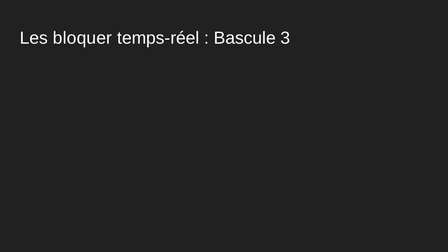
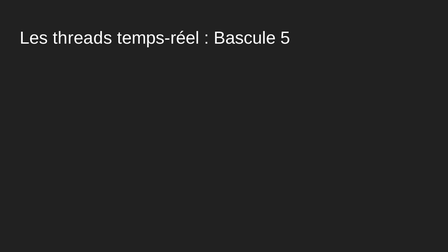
bloquer: bloquer -> threads
3: 3 -> 5
